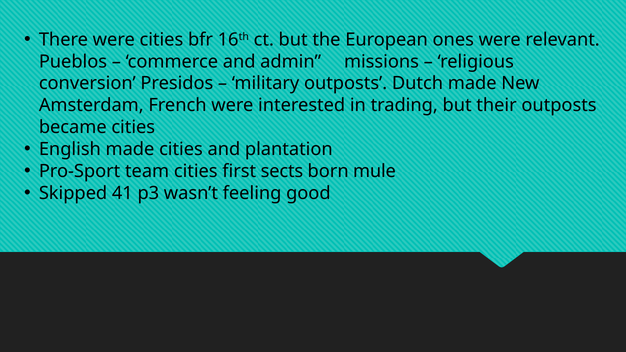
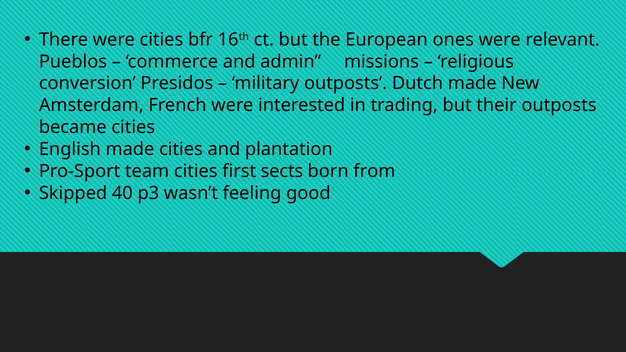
mule: mule -> from
41: 41 -> 40
